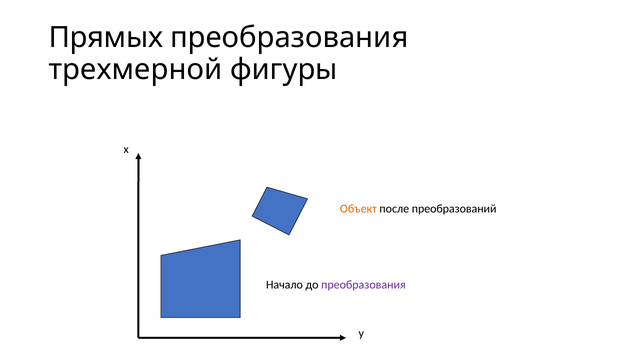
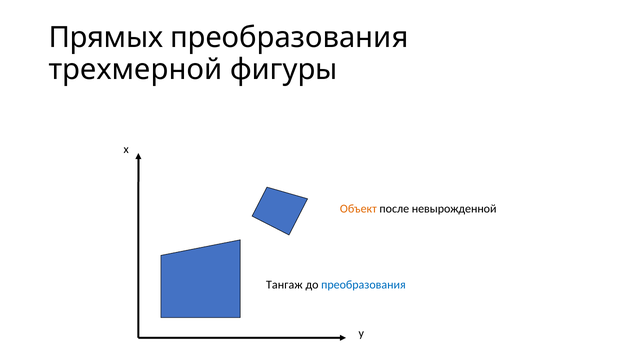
преобразований: преобразований -> невырожденной
Начало: Начало -> Тангаж
преобразования at (363, 285) colour: purple -> blue
